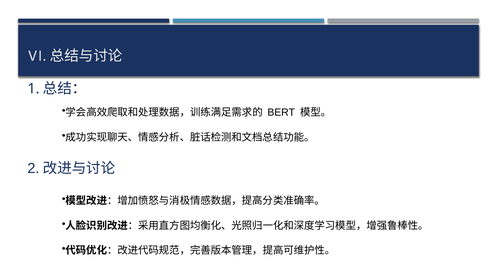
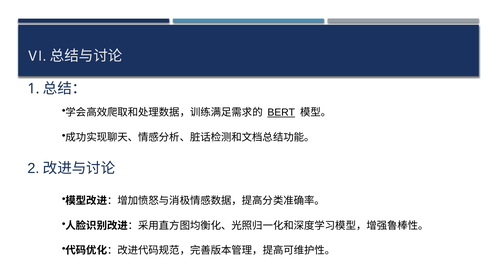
BERT underline: none -> present
